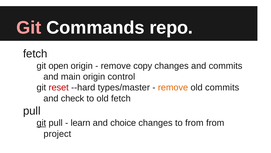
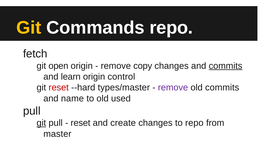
Git at (29, 28) colour: pink -> yellow
commits at (226, 66) underline: none -> present
main: main -> learn
remove at (173, 87) colour: orange -> purple
check: check -> name
old fetch: fetch -> used
learn at (81, 123): learn -> reset
choice: choice -> create
to from: from -> repo
project: project -> master
